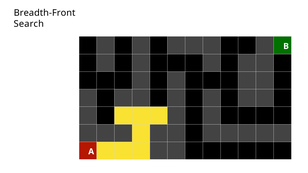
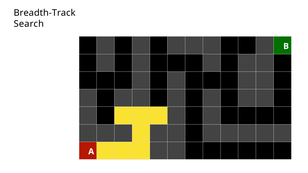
Breadth-Front: Breadth-Front -> Breadth-Track
